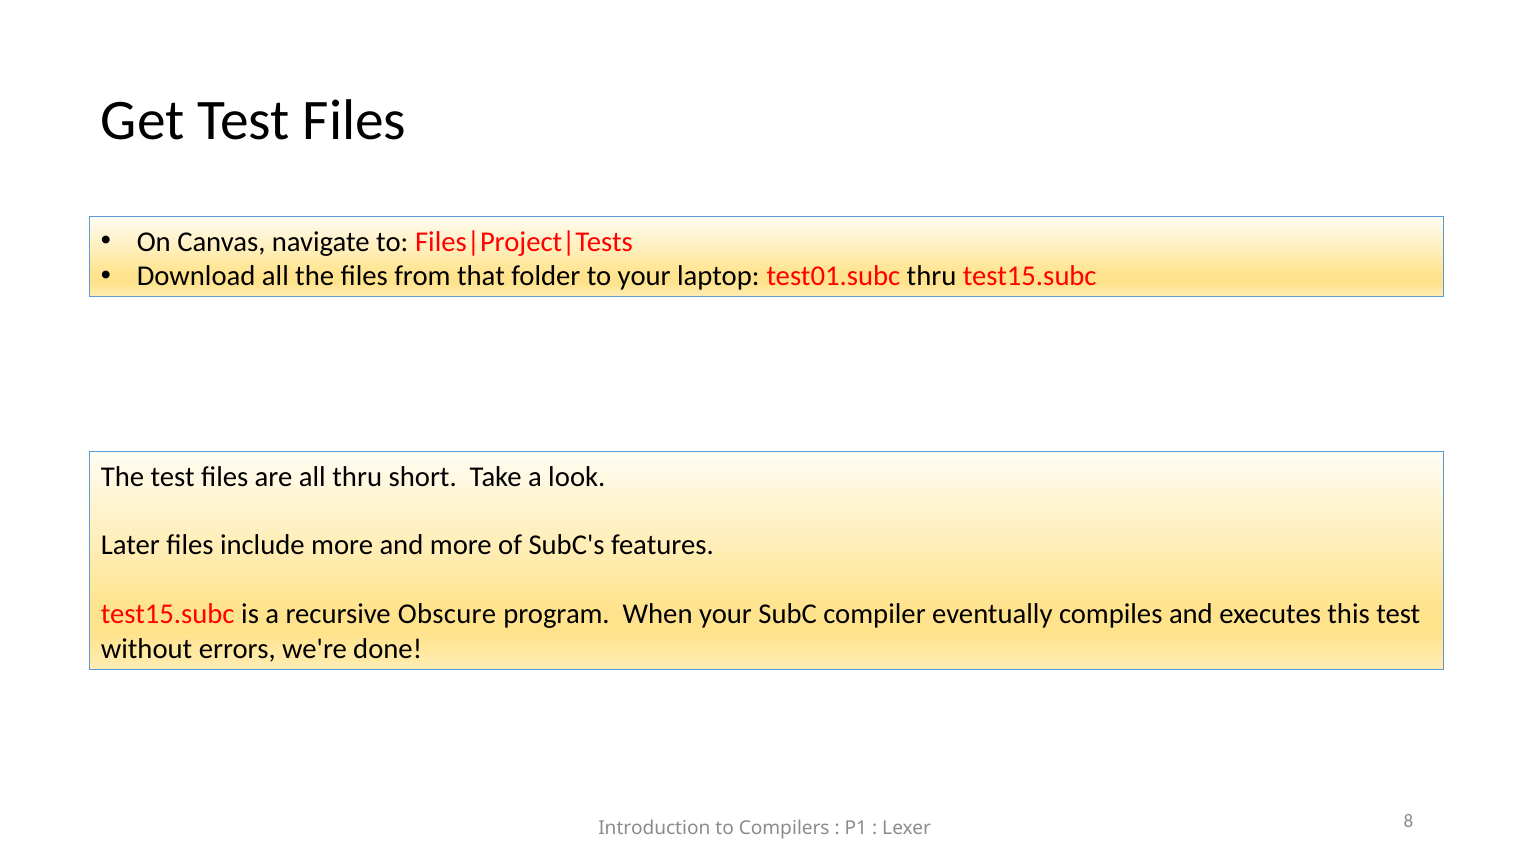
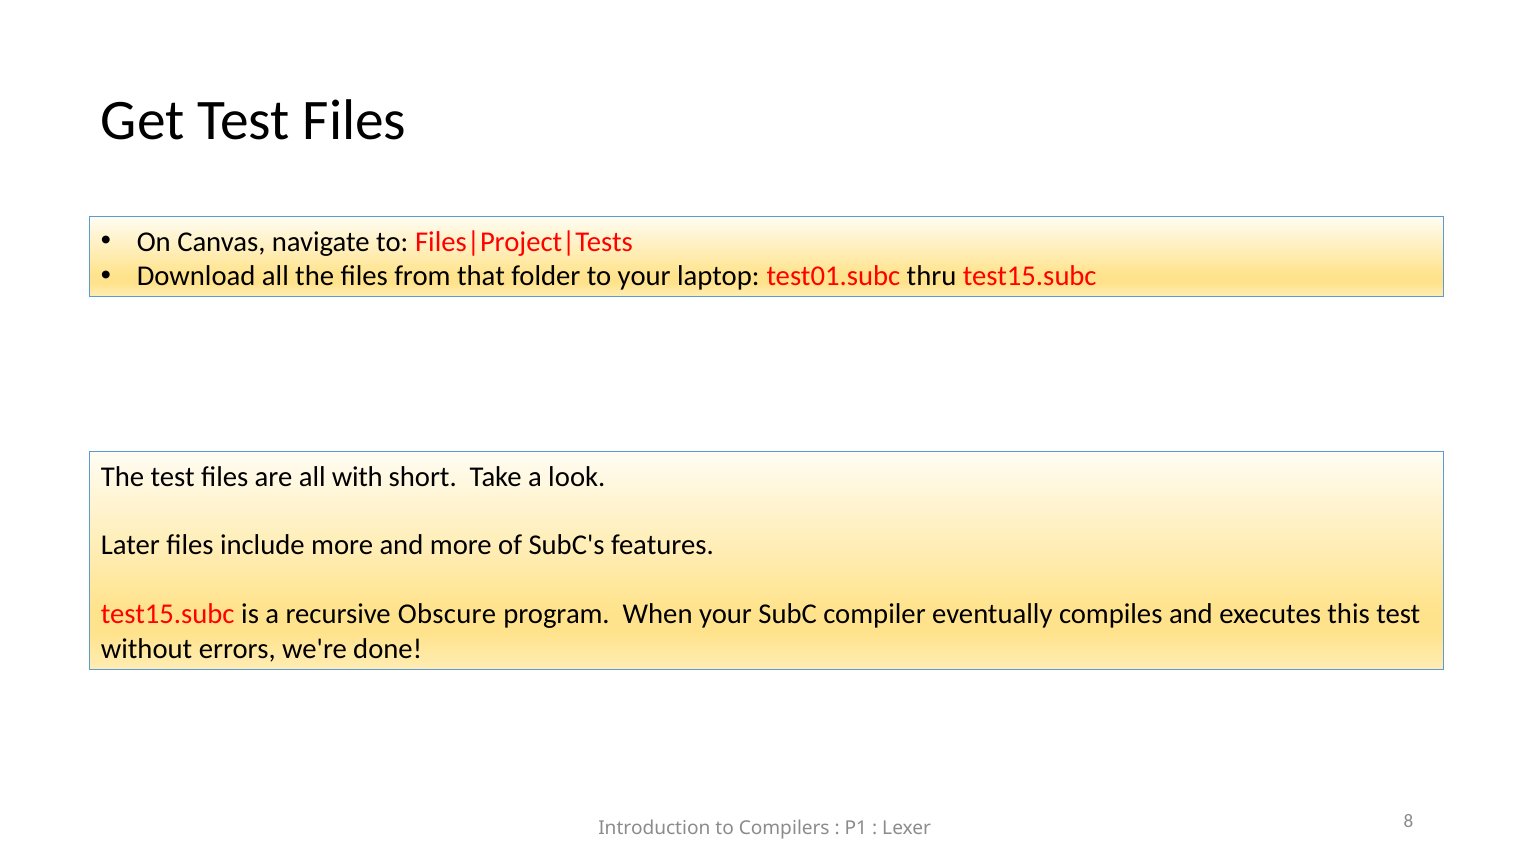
all thru: thru -> with
